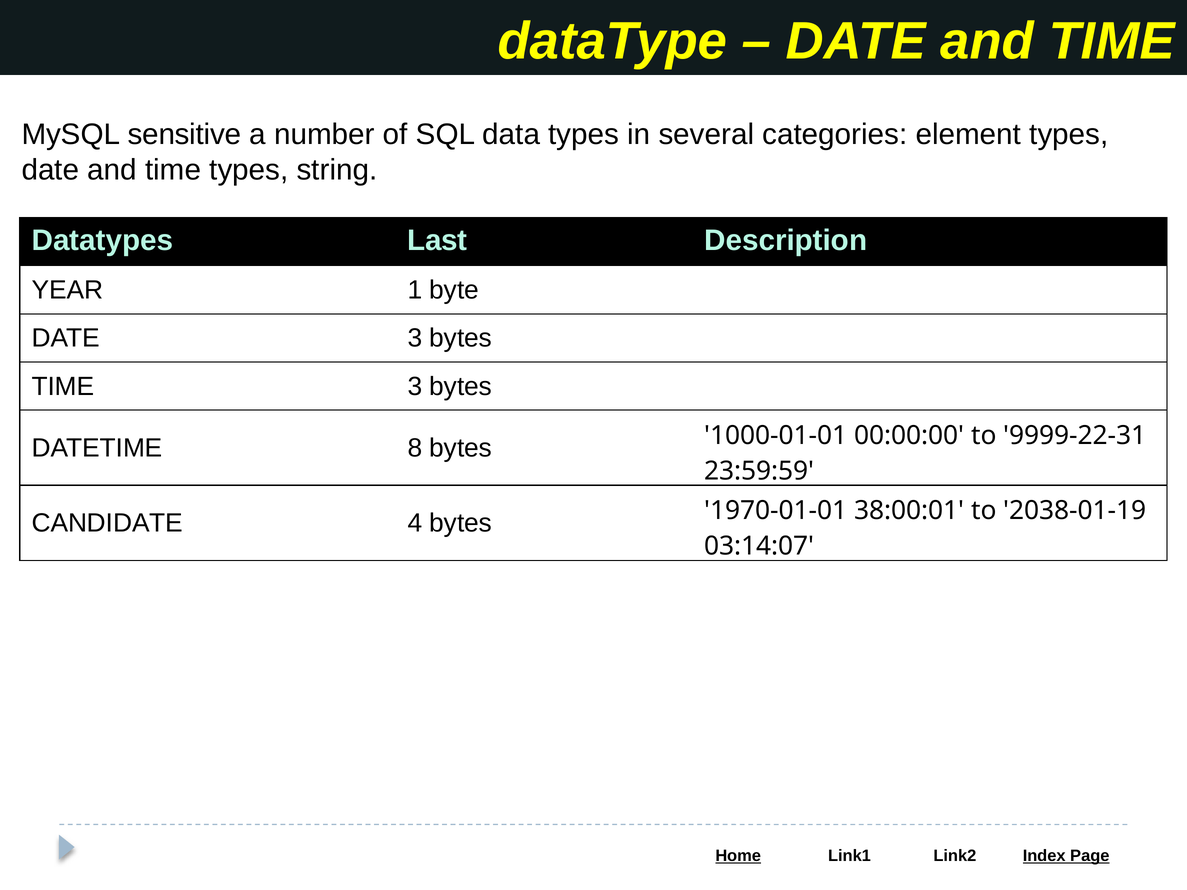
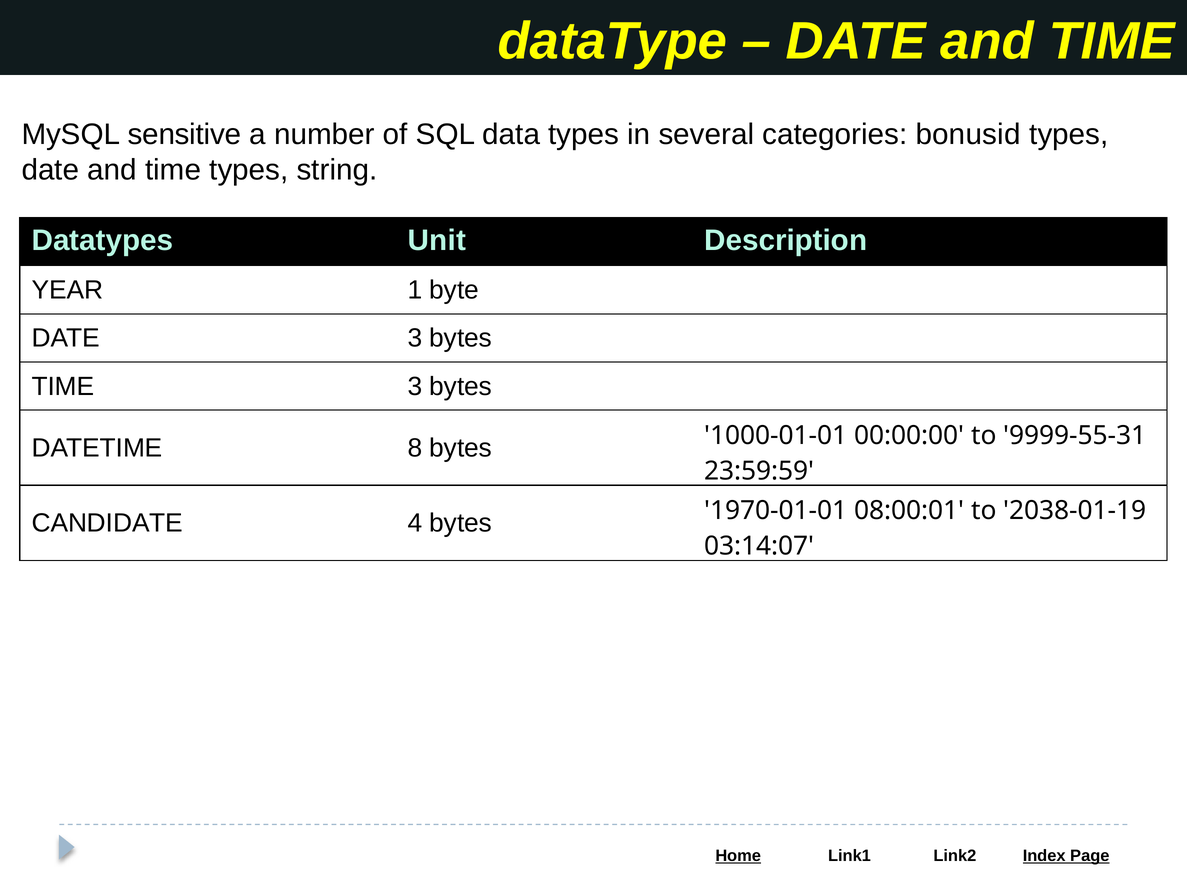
element: element -> bonusid
Last: Last -> Unit
9999-22-31: 9999-22-31 -> 9999-55-31
38:00:01: 38:00:01 -> 08:00:01
